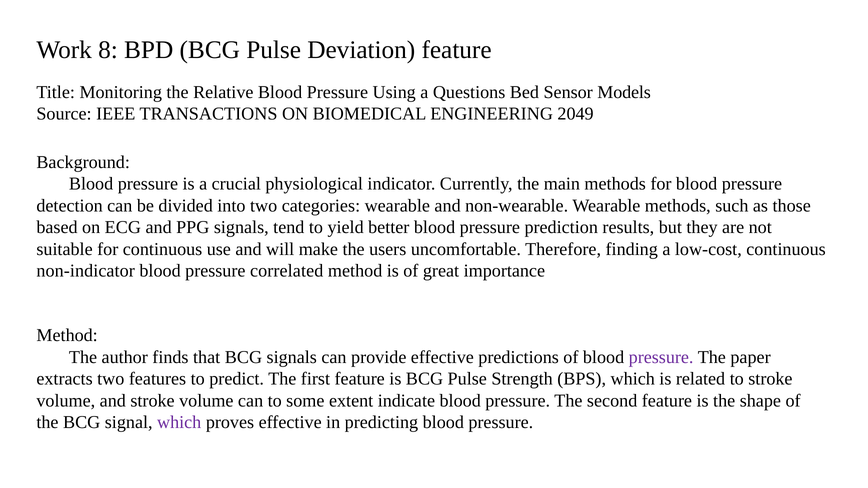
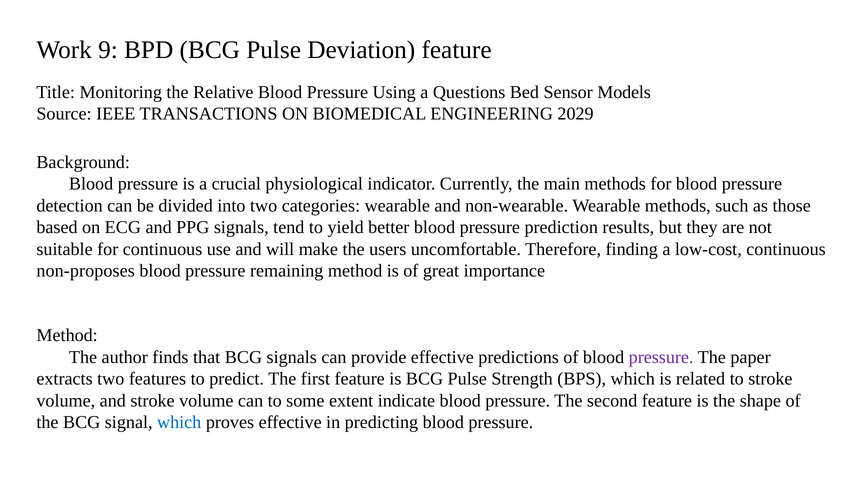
8: 8 -> 9
2049: 2049 -> 2029
non-indicator: non-indicator -> non-proposes
correlated: correlated -> remaining
which at (179, 423) colour: purple -> blue
